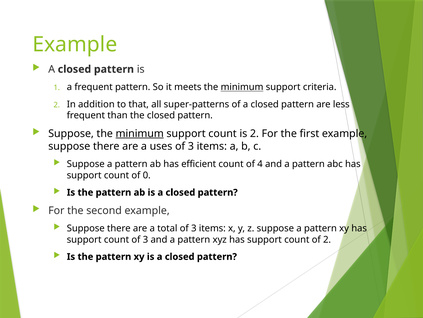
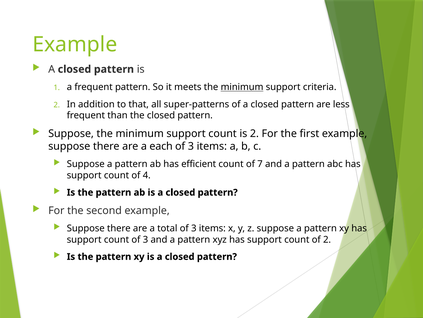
minimum at (140, 133) underline: present -> none
uses: uses -> each
4: 4 -> 7
0: 0 -> 4
